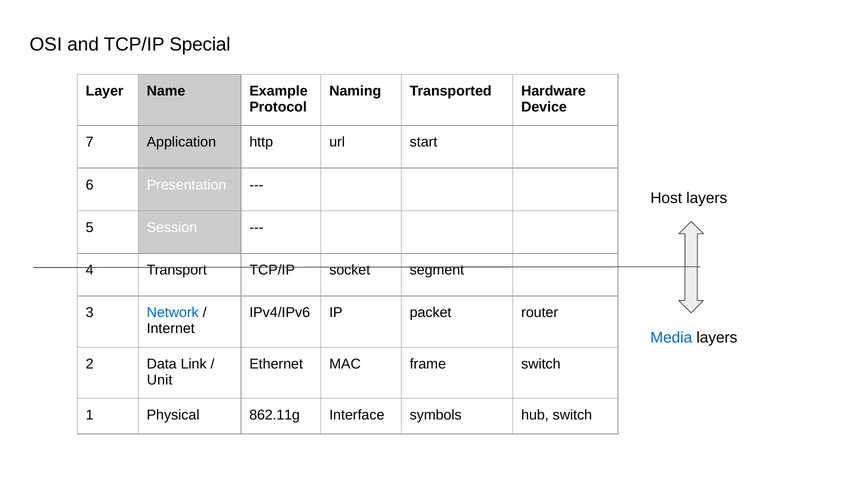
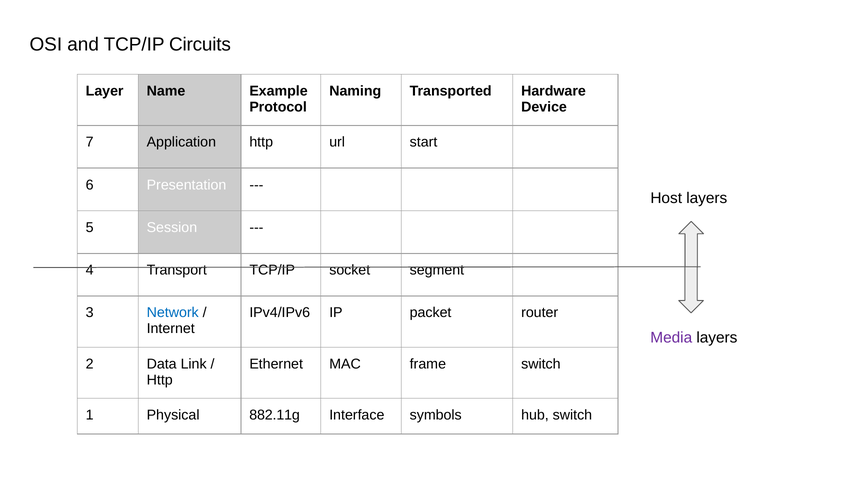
Special: Special -> Circuits
Media colour: blue -> purple
Unit at (160, 380): Unit -> Http
862.11g: 862.11g -> 882.11g
